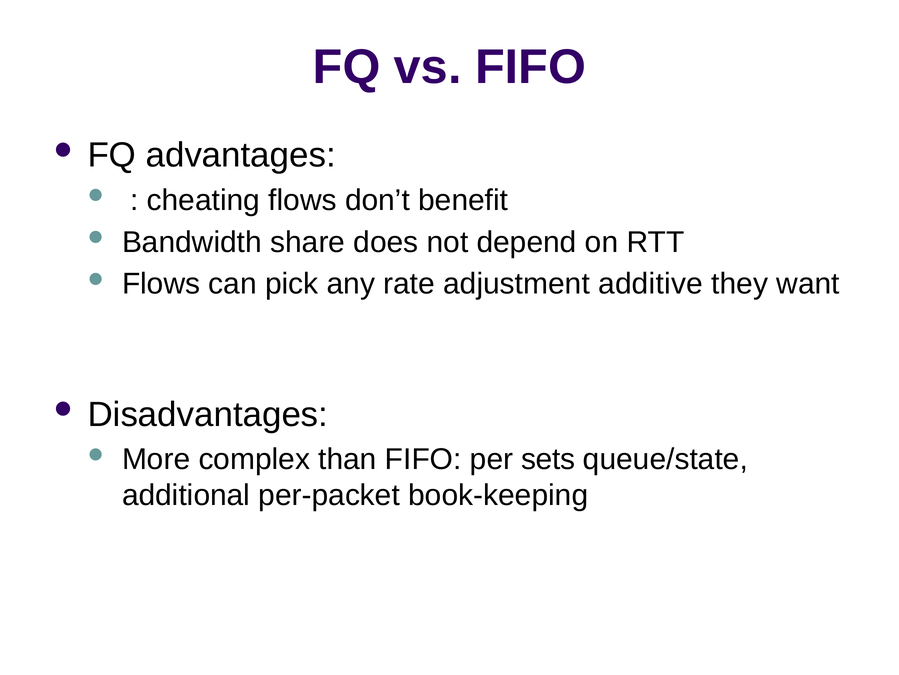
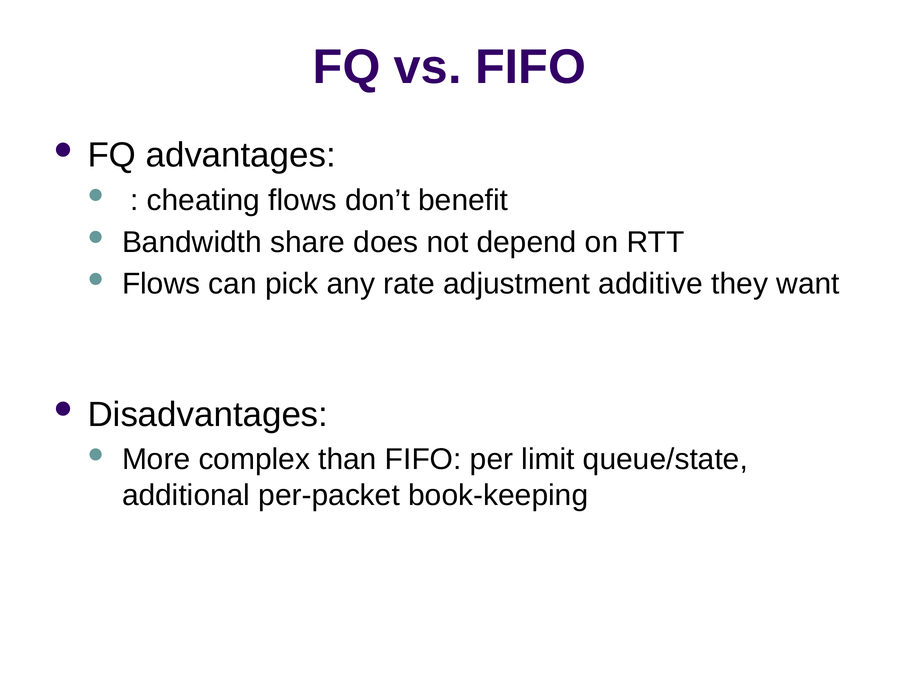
sets: sets -> limit
